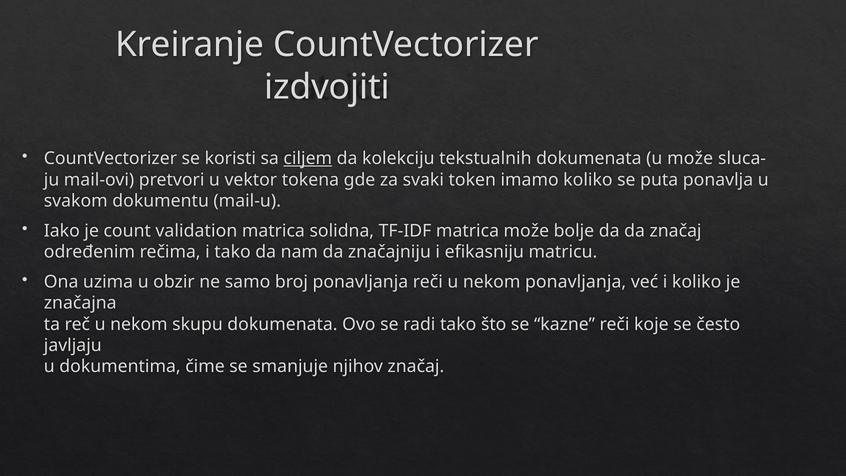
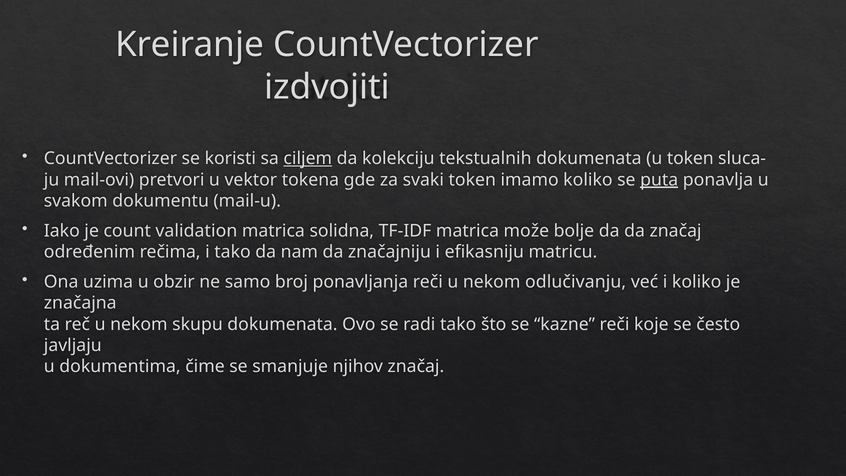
u može: može -> token
puta underline: none -> present
nekom ponavljanja: ponavljanja -> odlučivanju
